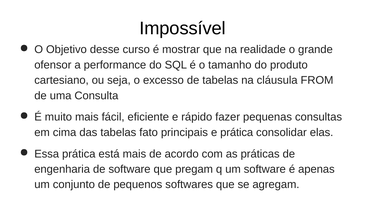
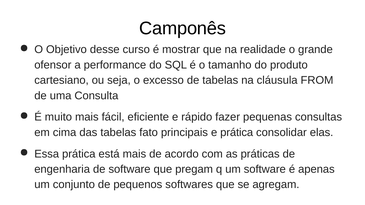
Impossível: Impossível -> Camponês
